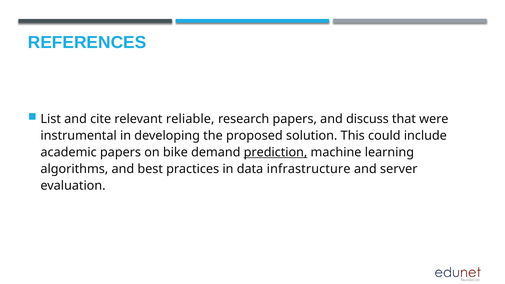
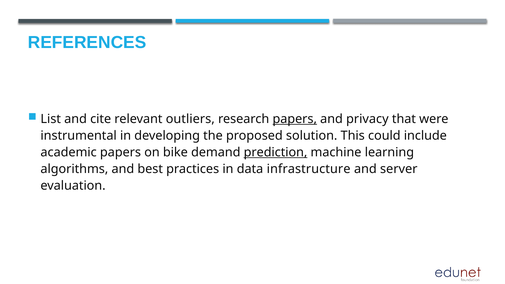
reliable: reliable -> outliers
papers at (295, 119) underline: none -> present
discuss: discuss -> privacy
